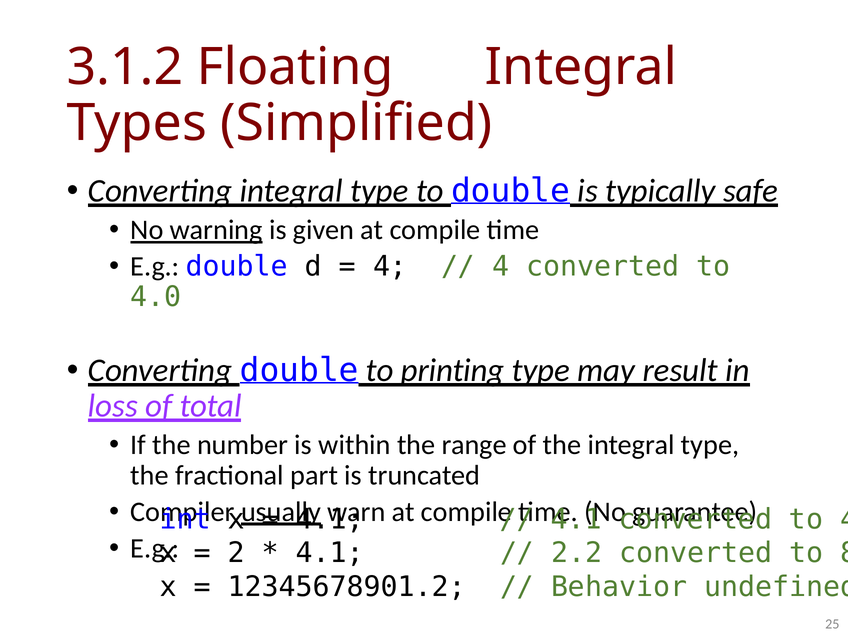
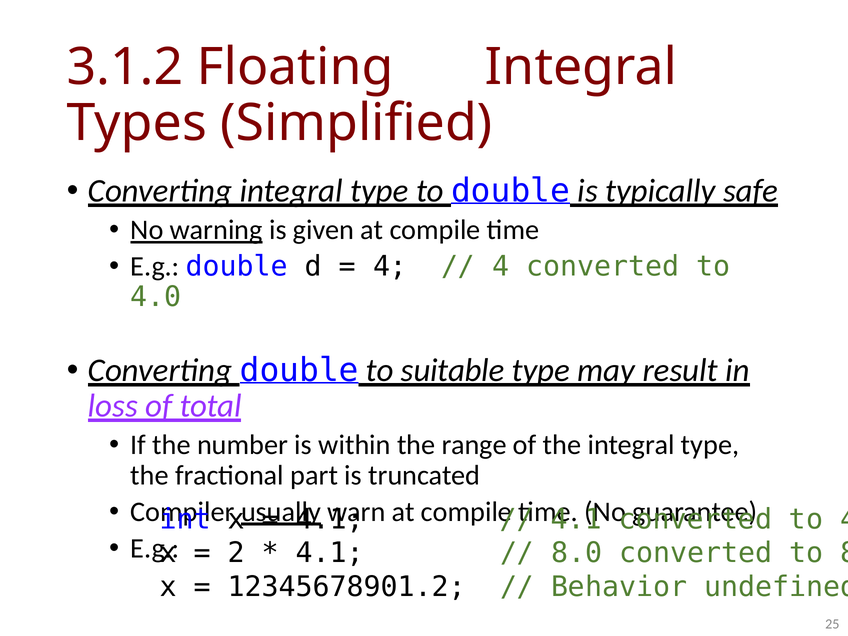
printing: printing -> suitable
2.2: 2.2 -> 8.0
